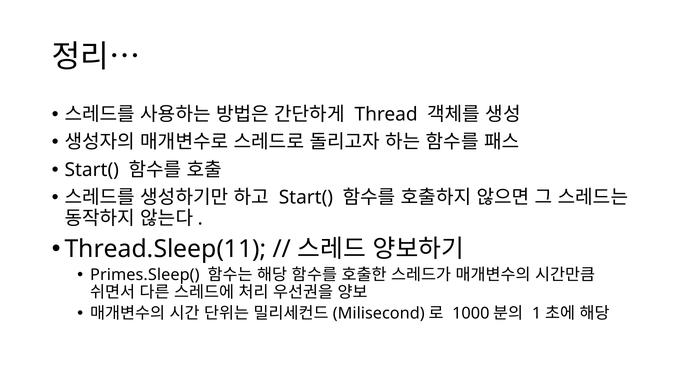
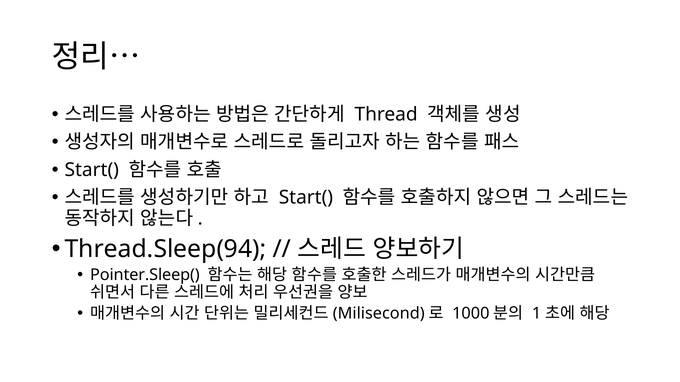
Thread.Sleep(11: Thread.Sleep(11 -> Thread.Sleep(94
Primes.Sleep(: Primes.Sleep( -> Pointer.Sleep(
